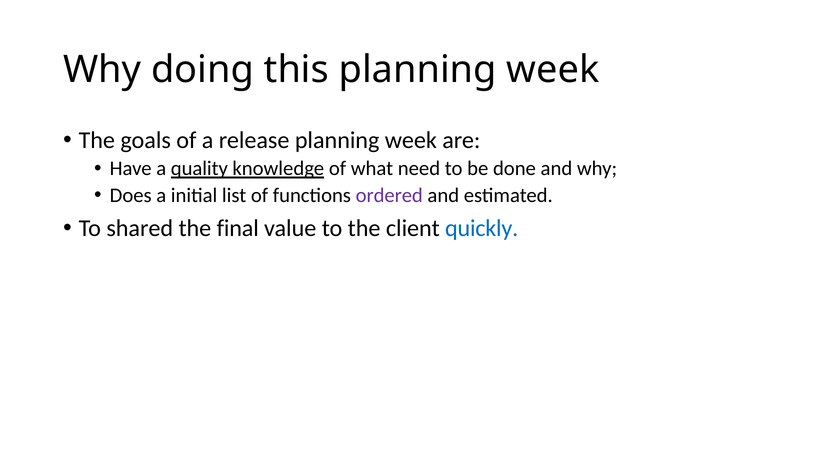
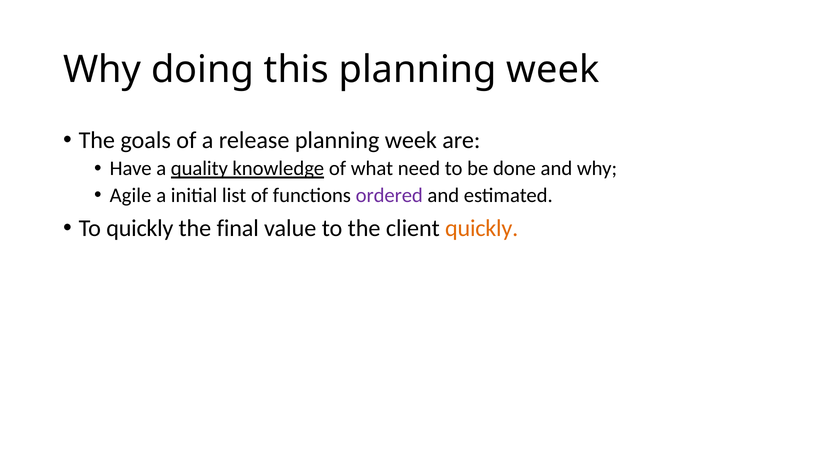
Does: Does -> Agile
To shared: shared -> quickly
quickly at (482, 228) colour: blue -> orange
